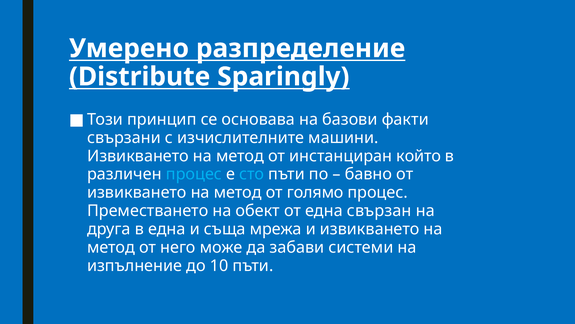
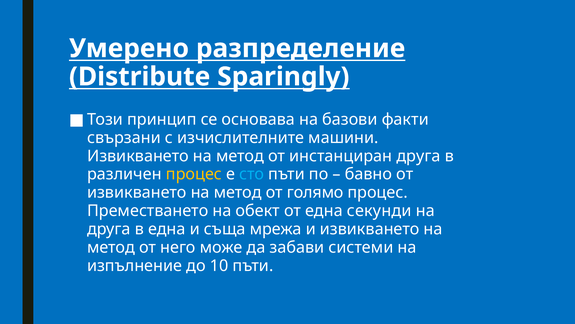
инстанциран който: който -> друга
процес at (194, 174) colour: light blue -> yellow
свързан: свързан -> секунди
